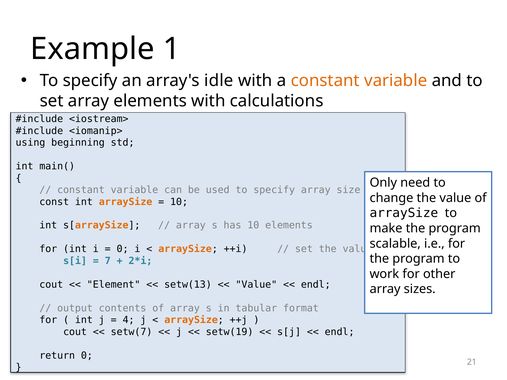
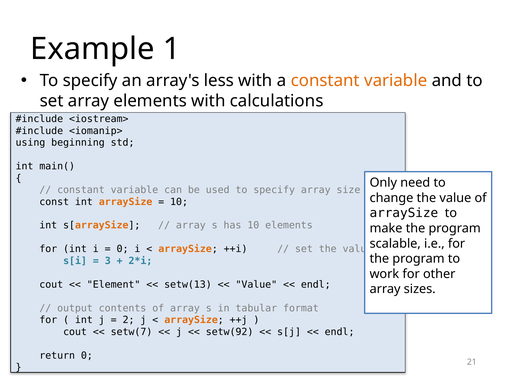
idle: idle -> less
7: 7 -> 3
4: 4 -> 2
setw(19: setw(19 -> setw(92
